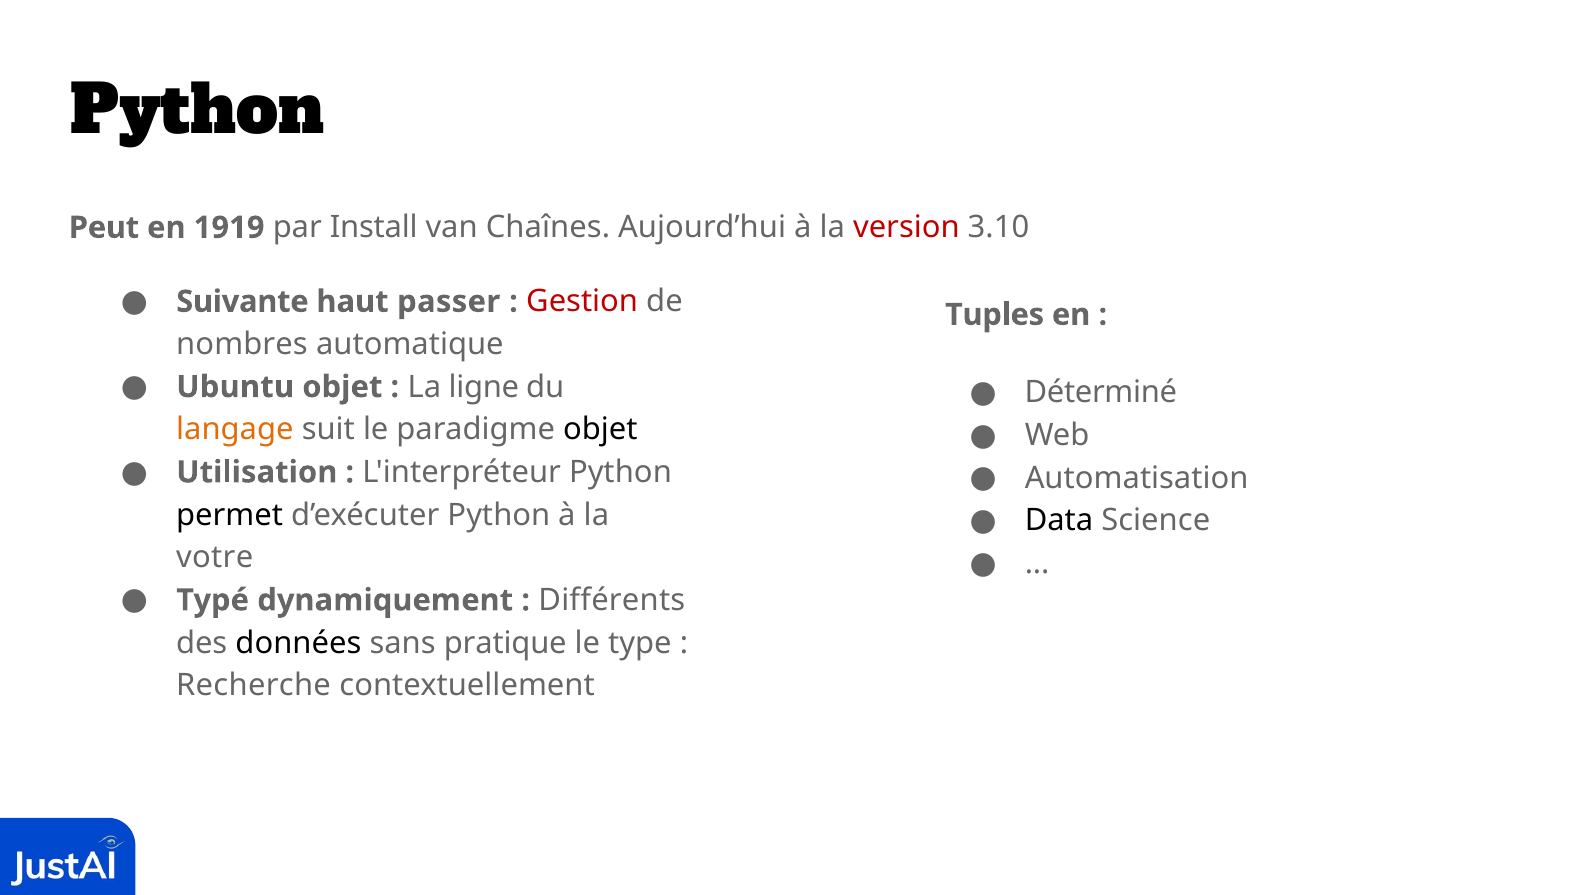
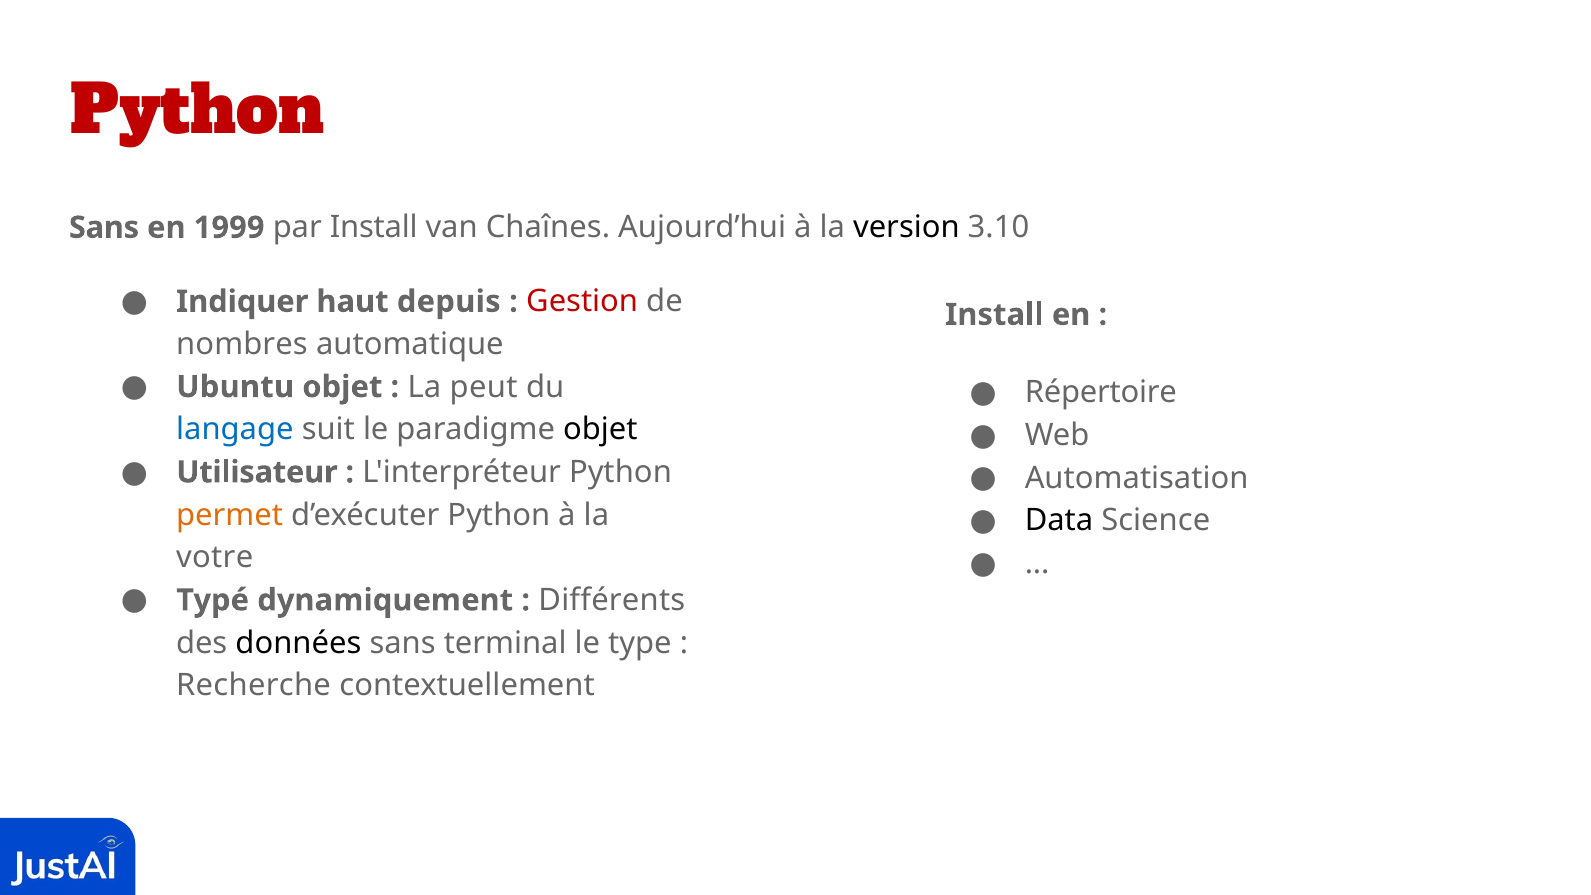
Python at (198, 111) colour: black -> red
Peut at (104, 228): Peut -> Sans
1919: 1919 -> 1999
version colour: red -> black
Suivante: Suivante -> Indiquer
passer: passer -> depuis
Tuples at (995, 315): Tuples -> Install
ligne: ligne -> peut
Déterminé: Déterminé -> Répertoire
langage colour: orange -> blue
Utilisation: Utilisation -> Utilisateur
permet colour: black -> orange
pratique: pratique -> terminal
